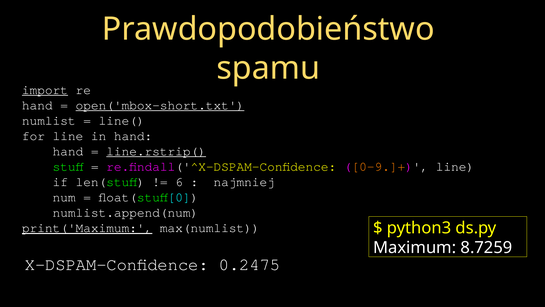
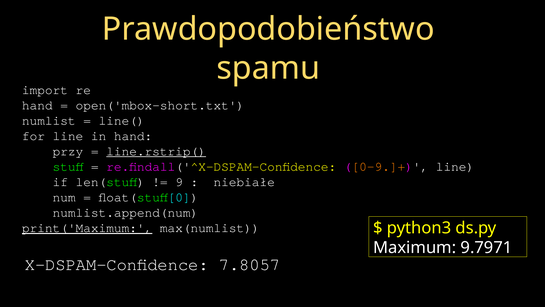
import underline: present -> none
open('mbox-short.txt underline: present -> none
hand at (68, 151): hand -> przy
6: 6 -> 9
najmniej: najmniej -> niebiałe
8.7259: 8.7259 -> 9.7971
0.2475: 0.2475 -> 7.8057
